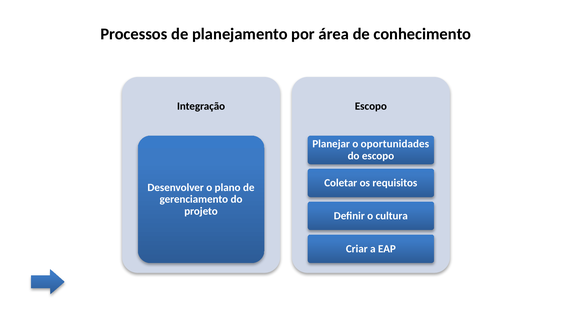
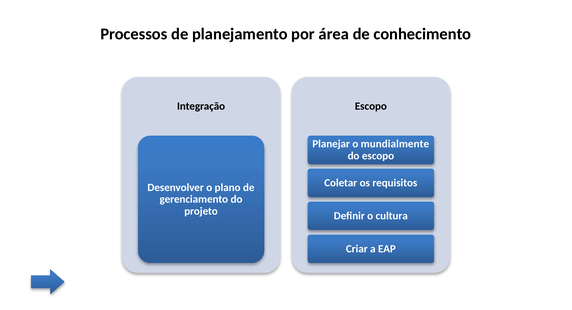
oportunidades: oportunidades -> mundialmente
